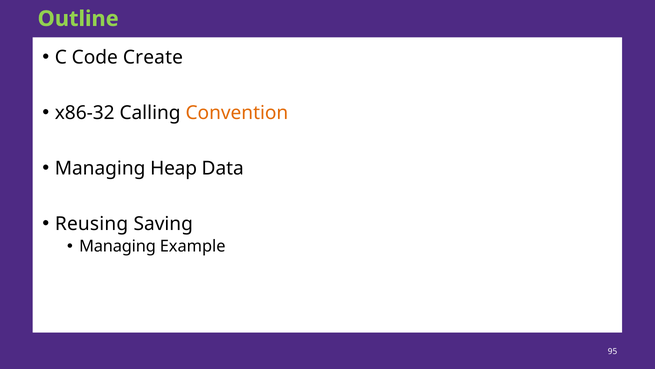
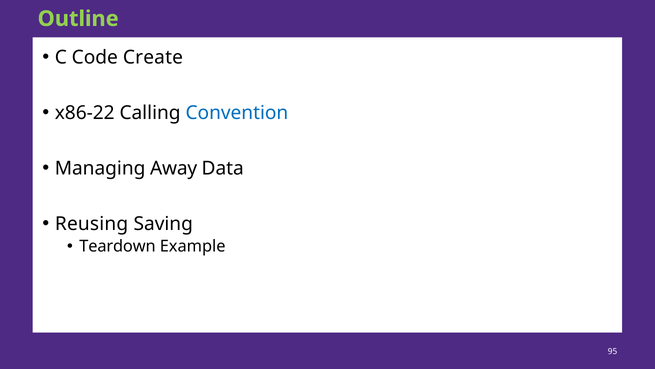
x86-32: x86-32 -> x86-22
Convention colour: orange -> blue
Heap: Heap -> Away
Managing at (117, 246): Managing -> Teardown
